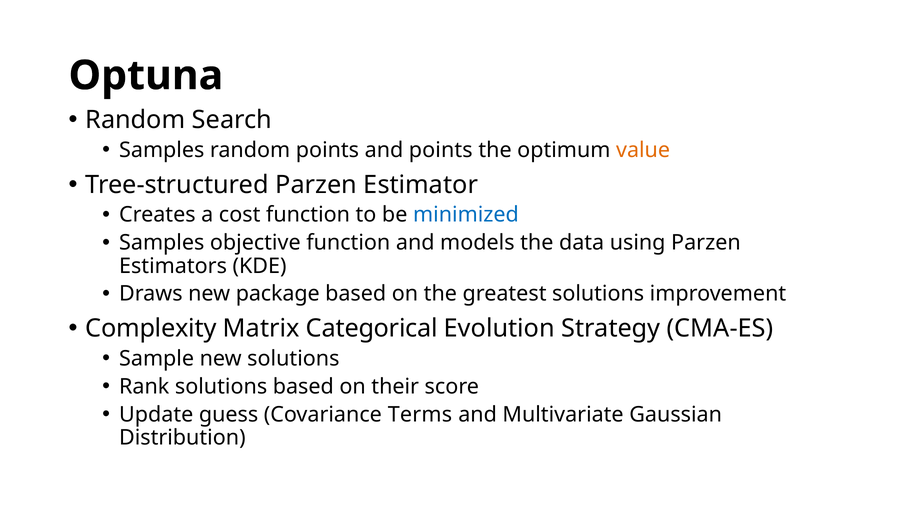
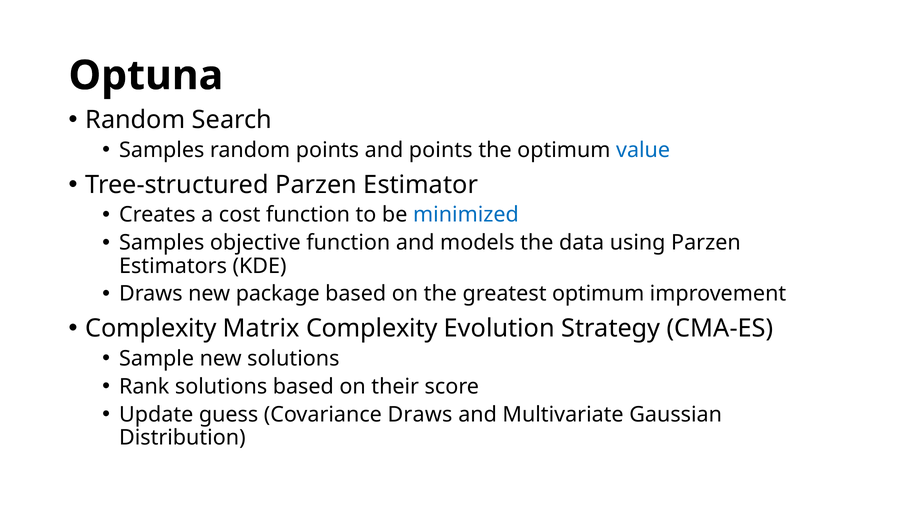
value colour: orange -> blue
greatest solutions: solutions -> optimum
Matrix Categorical: Categorical -> Complexity
Covariance Terms: Terms -> Draws
